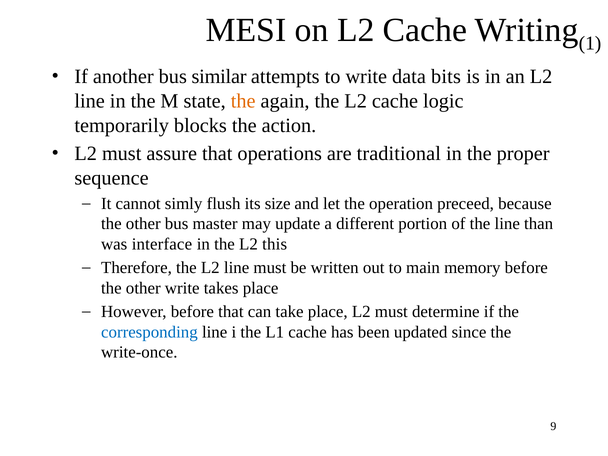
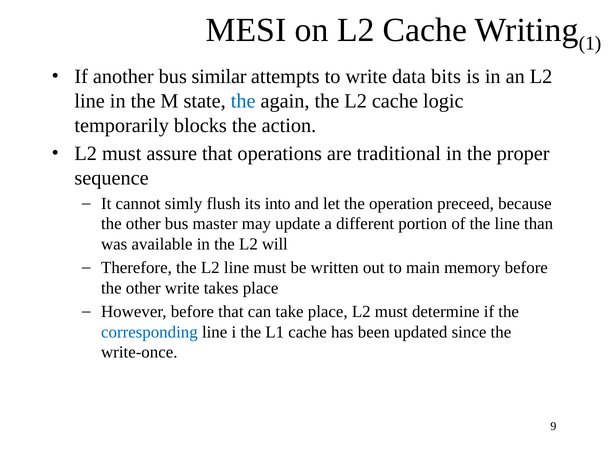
the at (243, 101) colour: orange -> blue
size: size -> into
interface: interface -> available
this: this -> will
